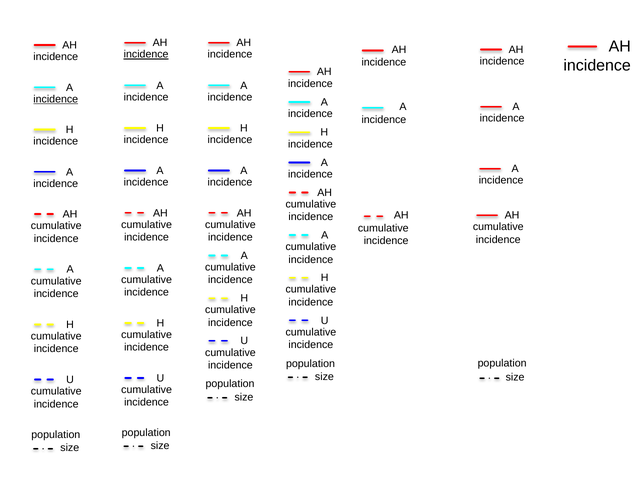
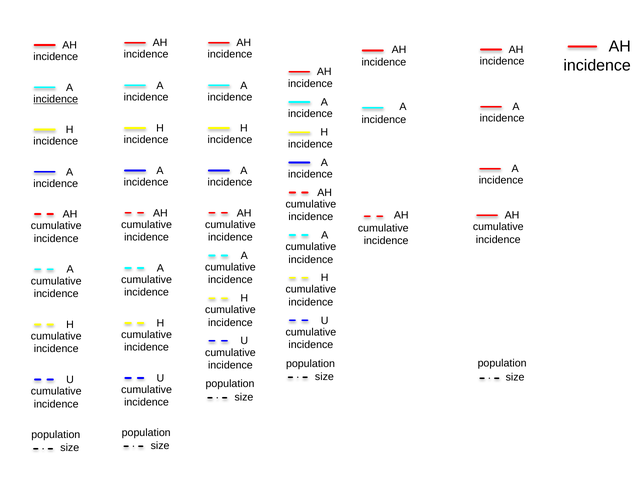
incidence at (146, 55) underline: present -> none
